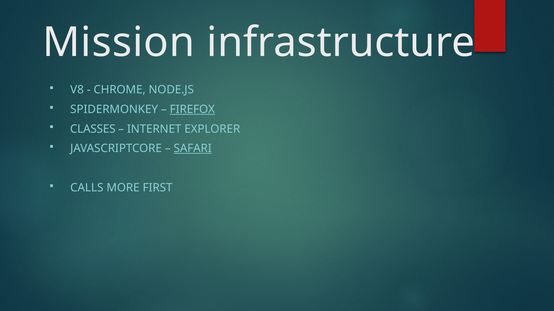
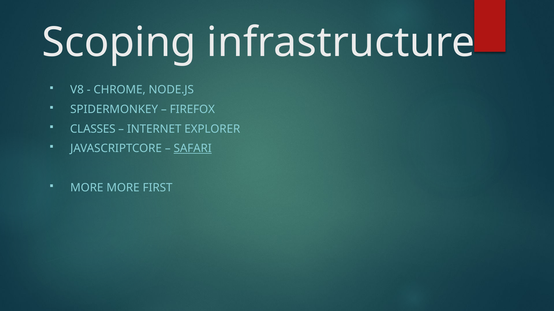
Mission: Mission -> Scoping
FIREFOX underline: present -> none
CALLS at (87, 188): CALLS -> MORE
